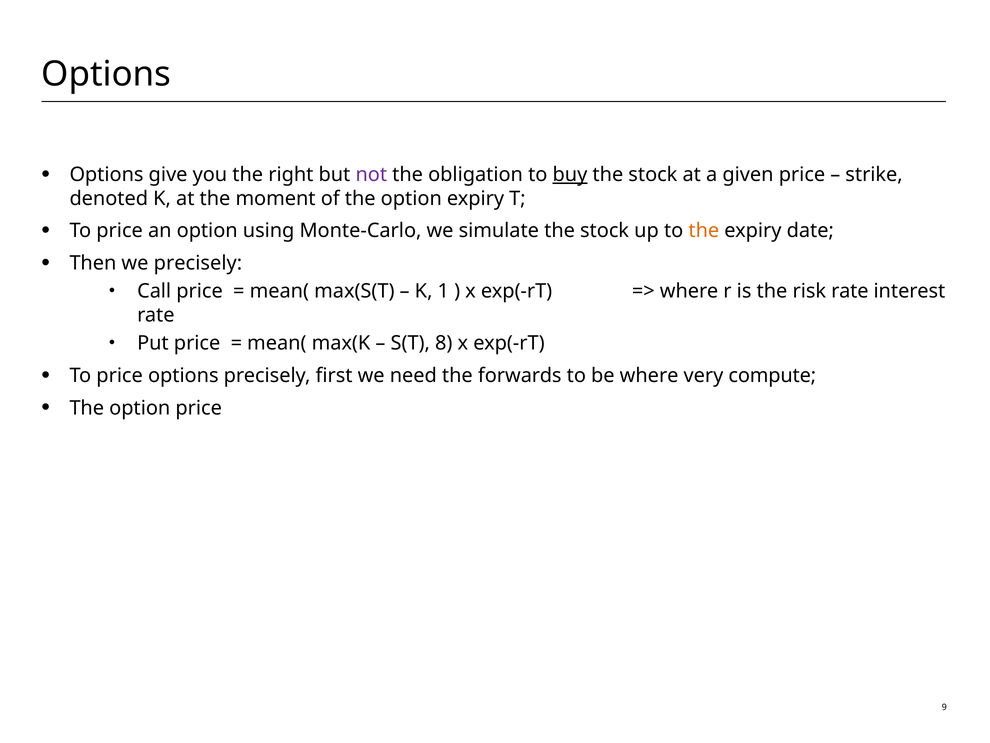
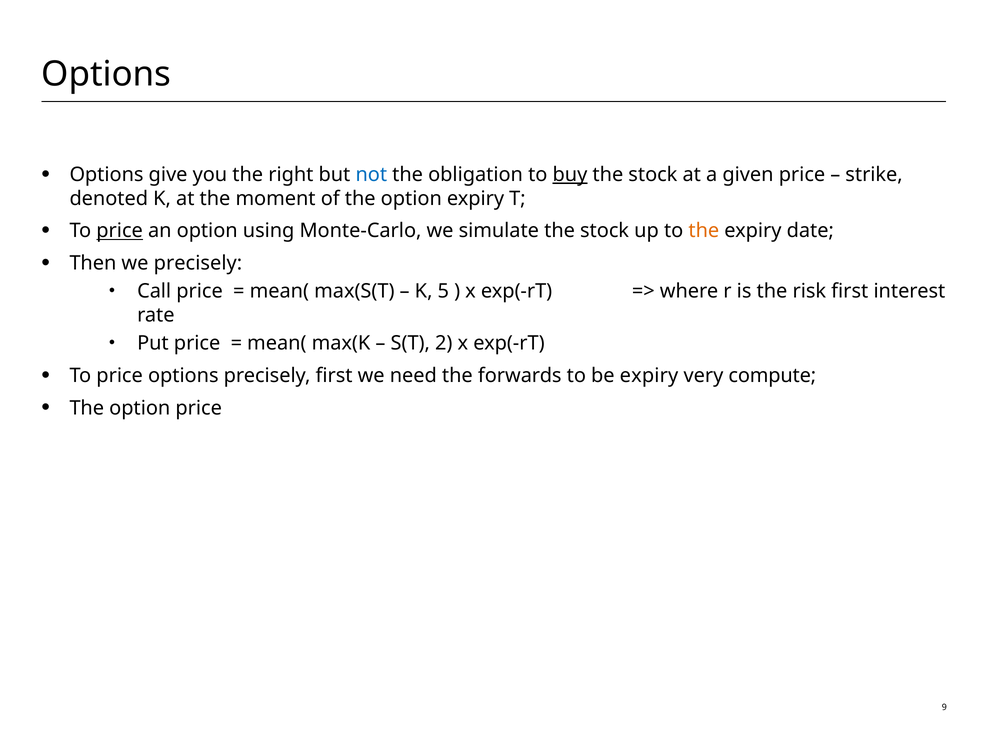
not colour: purple -> blue
price at (120, 231) underline: none -> present
1: 1 -> 5
risk rate: rate -> first
8: 8 -> 2
be where: where -> expiry
